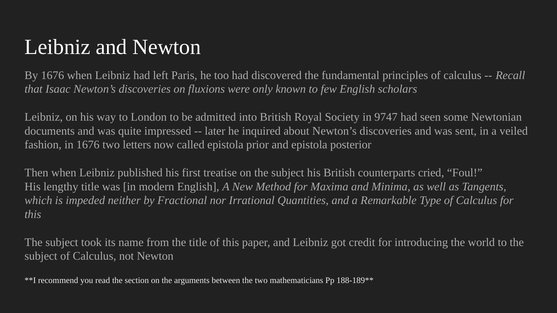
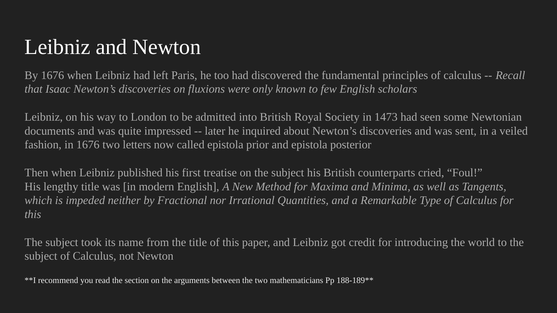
9747: 9747 -> 1473
